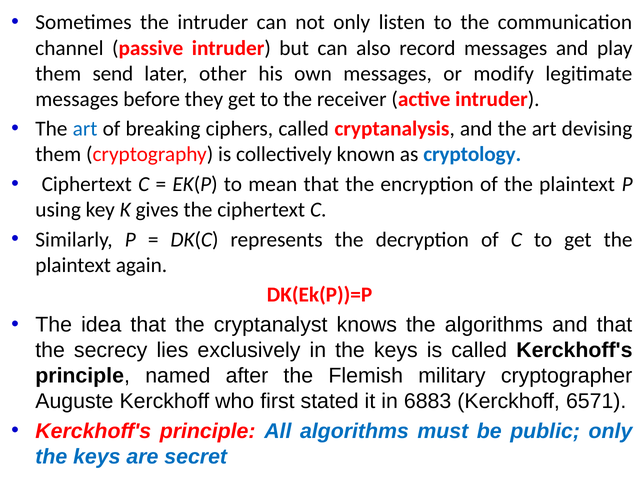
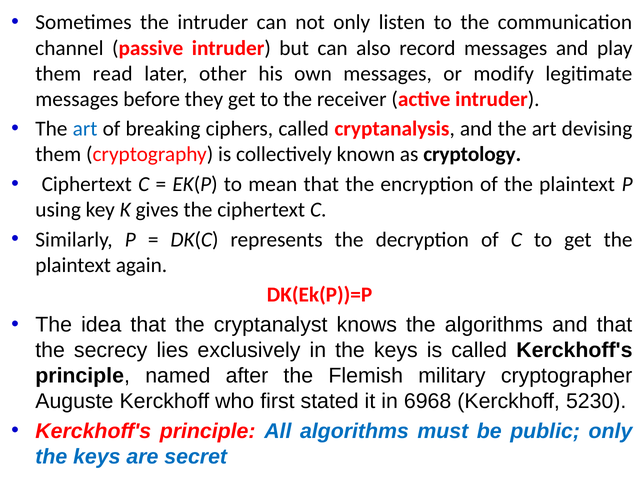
send: send -> read
cryptology colour: blue -> black
6883: 6883 -> 6968
6571: 6571 -> 5230
